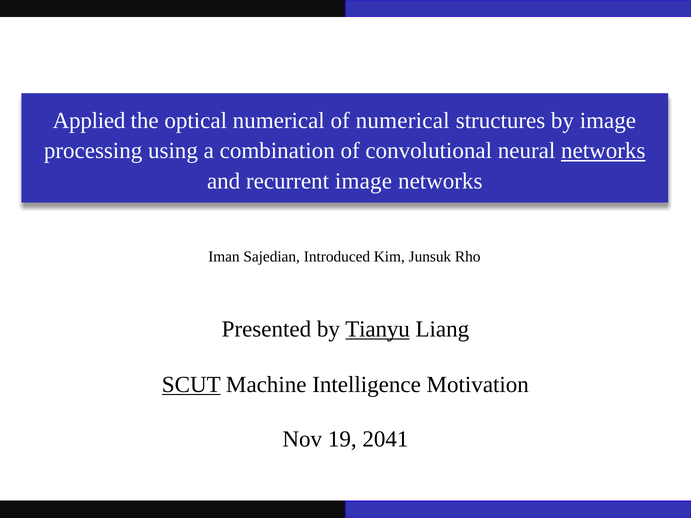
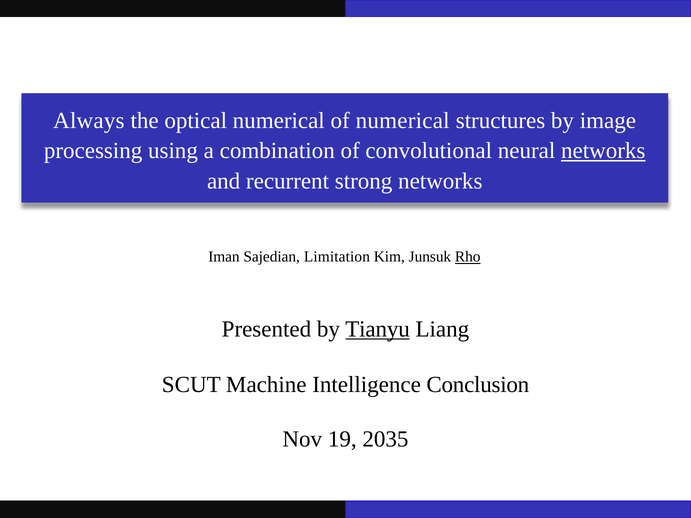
Applied: Applied -> Always
recurrent image: image -> strong
Introduced: Introduced -> Limitation
Rho underline: none -> present
SCUT underline: present -> none
Motivation: Motivation -> Conclusion
2041: 2041 -> 2035
